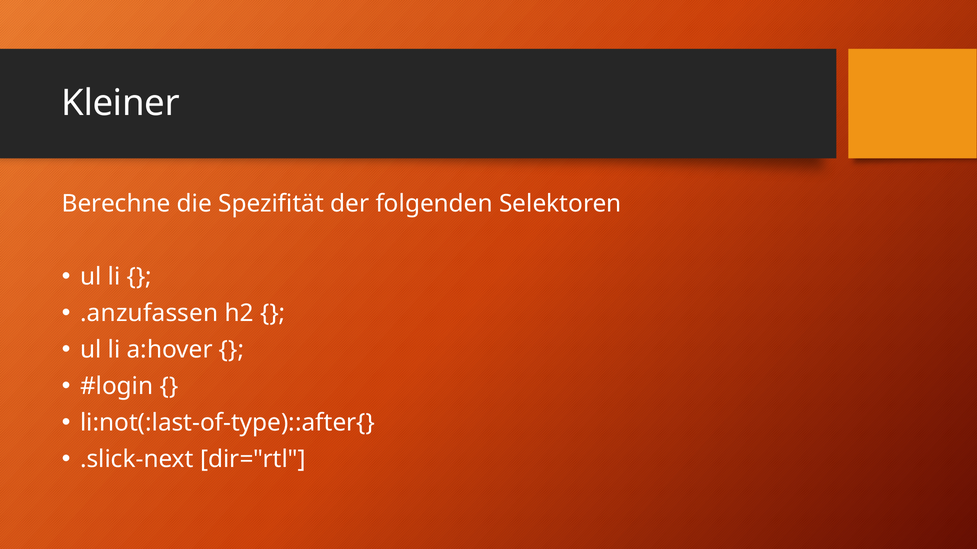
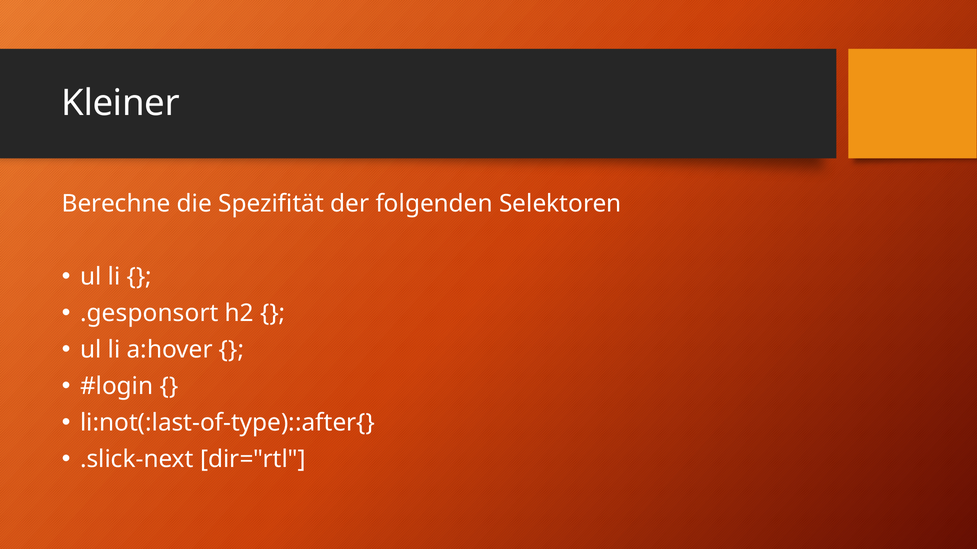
.anzufassen: .anzufassen -> .gesponsort
